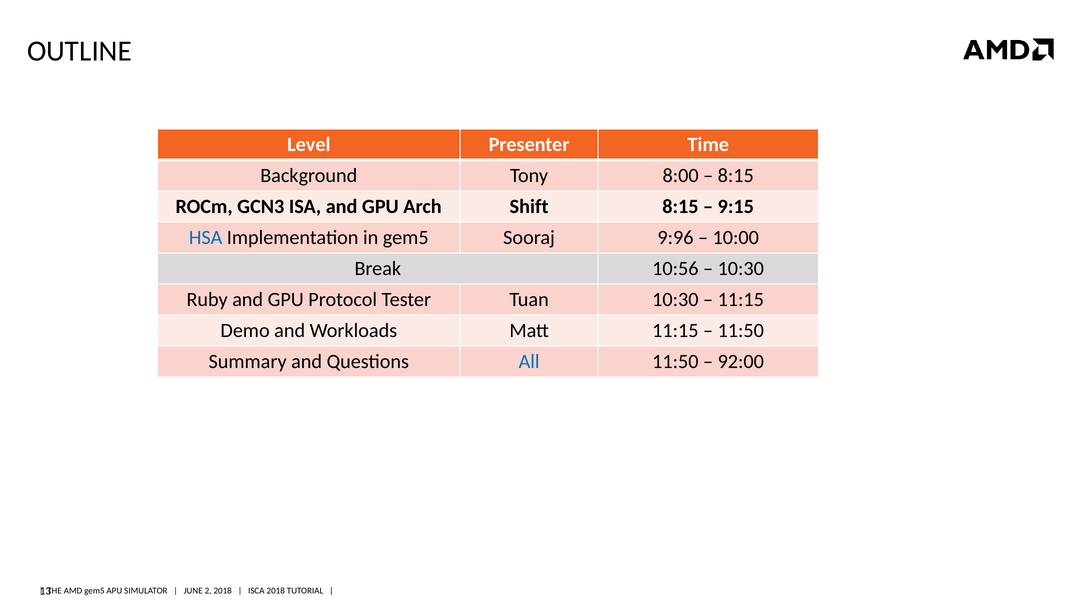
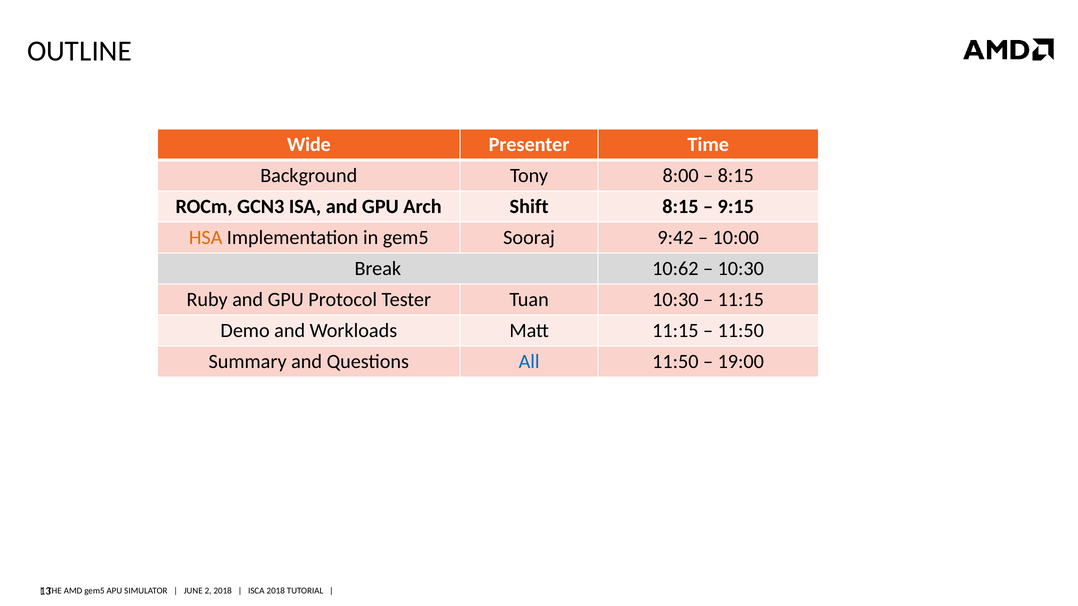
Level: Level -> Wide
HSA colour: blue -> orange
9:96: 9:96 -> 9:42
10:56: 10:56 -> 10:62
92:00: 92:00 -> 19:00
